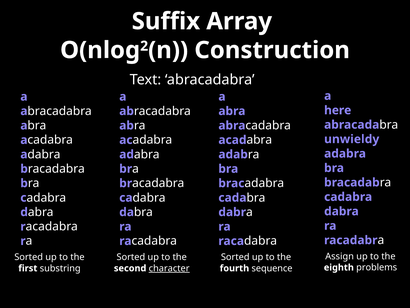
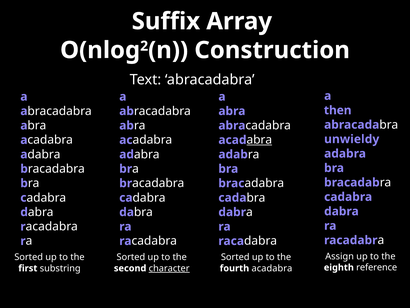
here: here -> then
abra at (259, 140) underline: none -> present
problems: problems -> reference
fourth sequence: sequence -> acadabra
